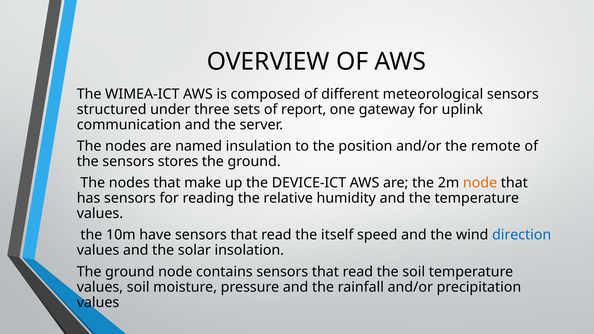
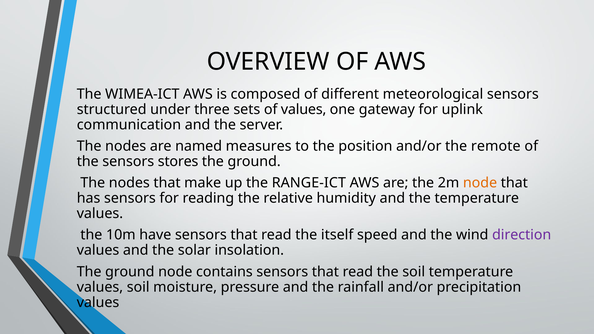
of report: report -> values
insulation: insulation -> measures
DEVICE-ICT: DEVICE-ICT -> RANGE-ICT
direction colour: blue -> purple
